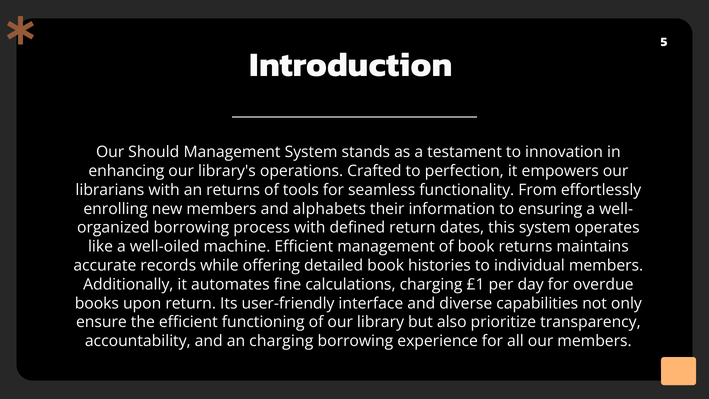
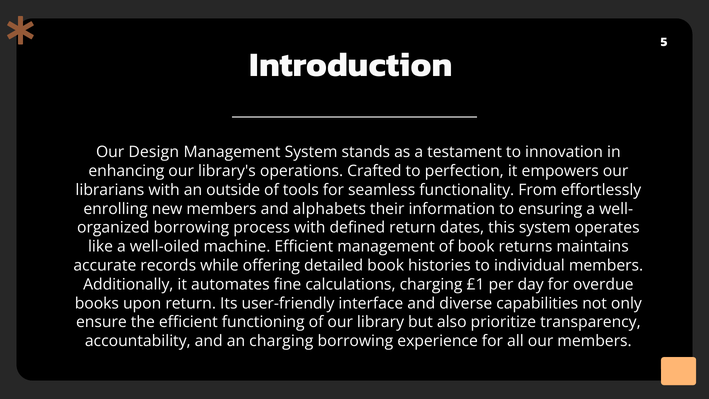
Should: Should -> Design
an returns: returns -> outside
